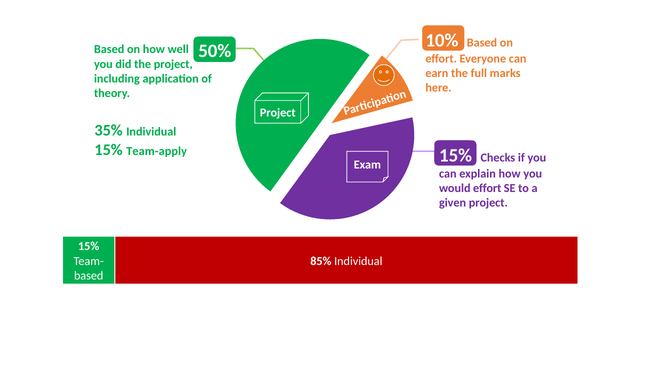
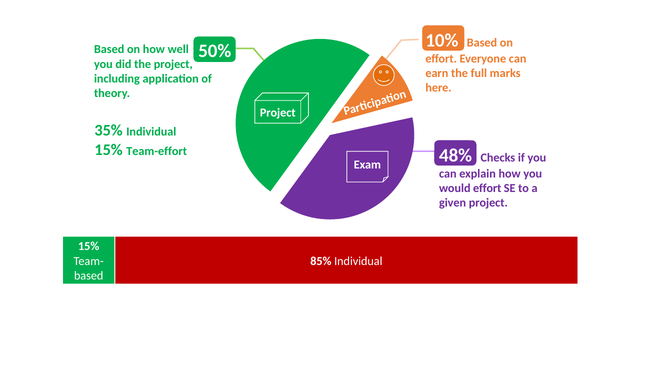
Team-apply: Team-apply -> Team-effort
15% at (456, 156): 15% -> 48%
